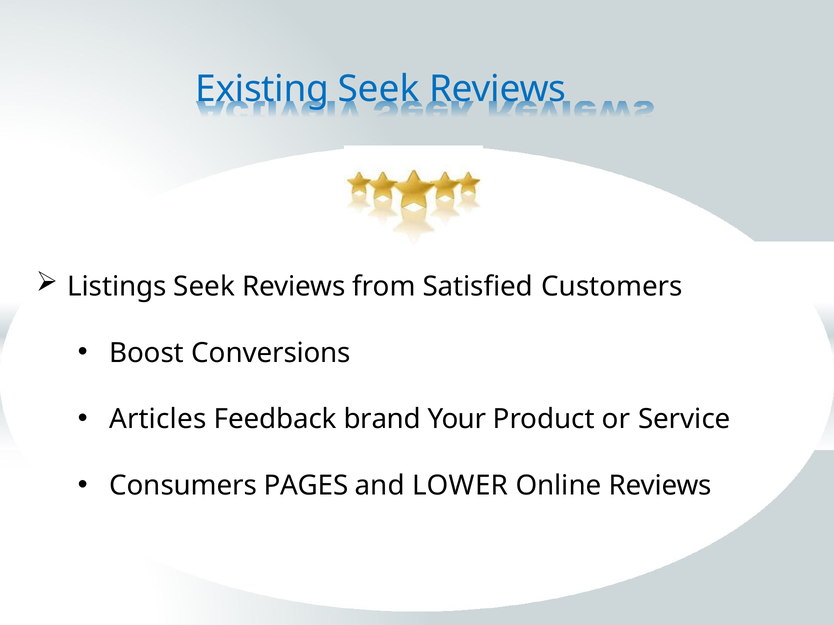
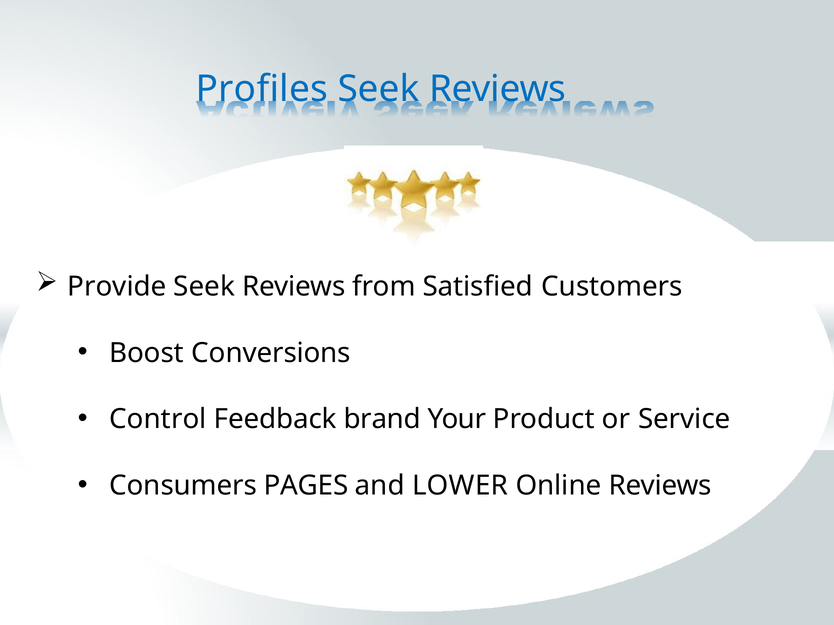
Existing: Existing -> Profiles
Listings: Listings -> Provide
Articles: Articles -> Control
